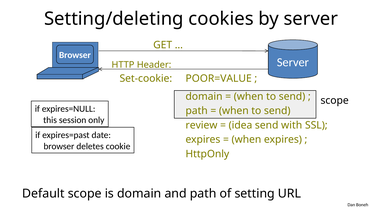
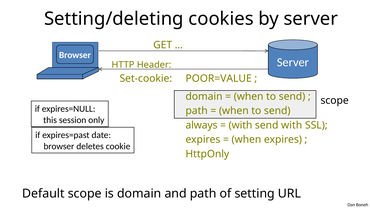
review: review -> always
idea at (240, 125): idea -> with
